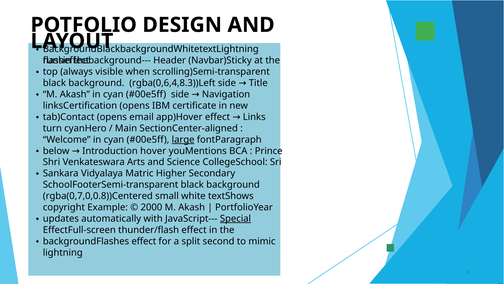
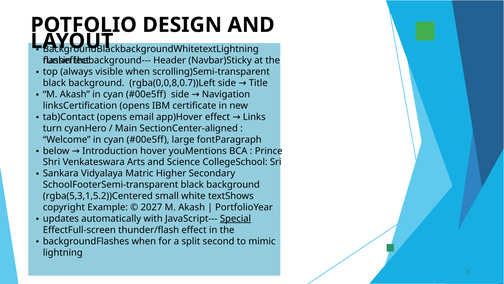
rgba(0,6,4,8.3))Left: rgba(0,6,4,8.3))Left -> rgba(0,0,8,0.7))Left
large underline: present -> none
rgba(0,7,0,0.8))Centered: rgba(0,7,0,0.8))Centered -> rgba(5,3,1,5.2))Centered
2000: 2000 -> 2027
backgroundFlashes effect: effect -> when
